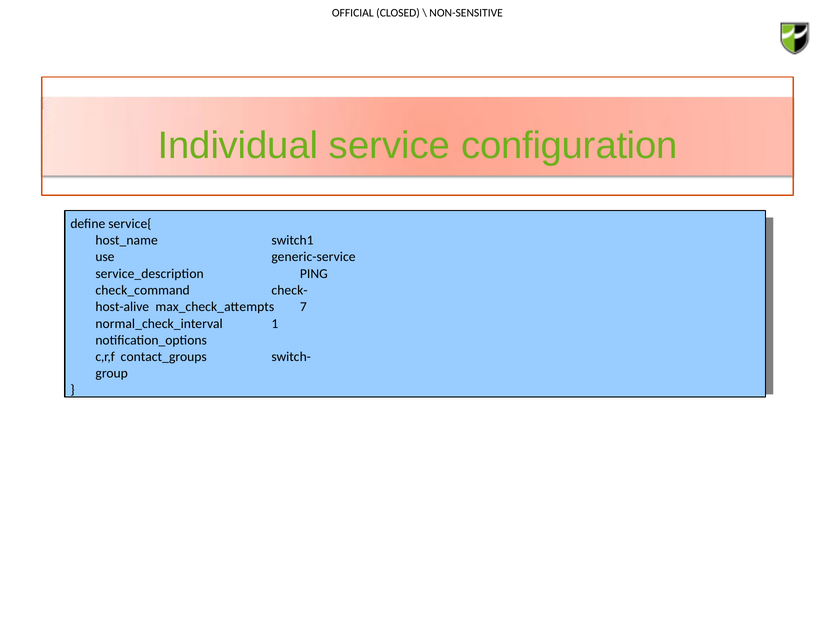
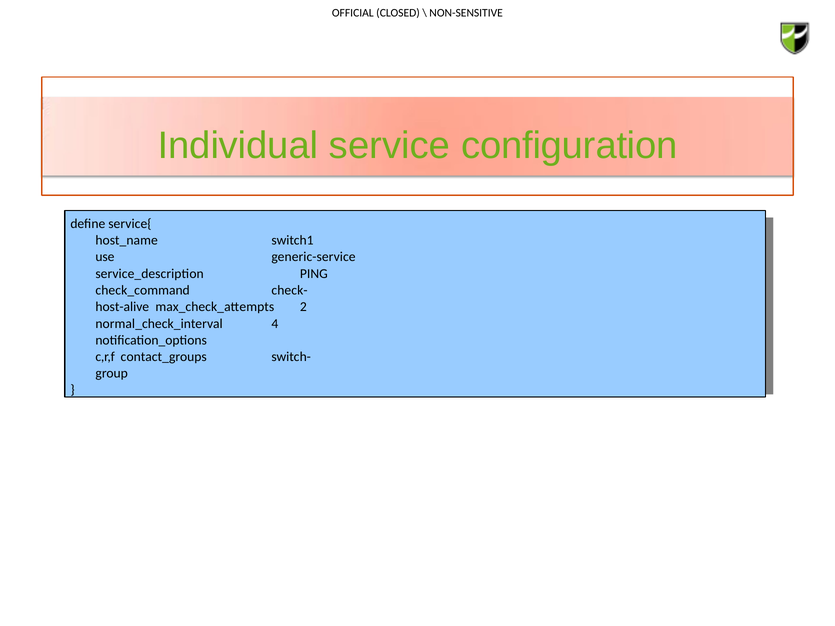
7: 7 -> 2
1: 1 -> 4
